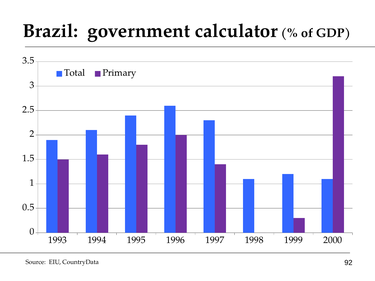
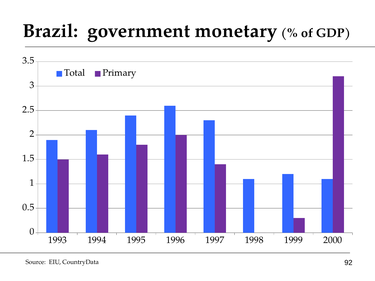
calculator: calculator -> monetary
